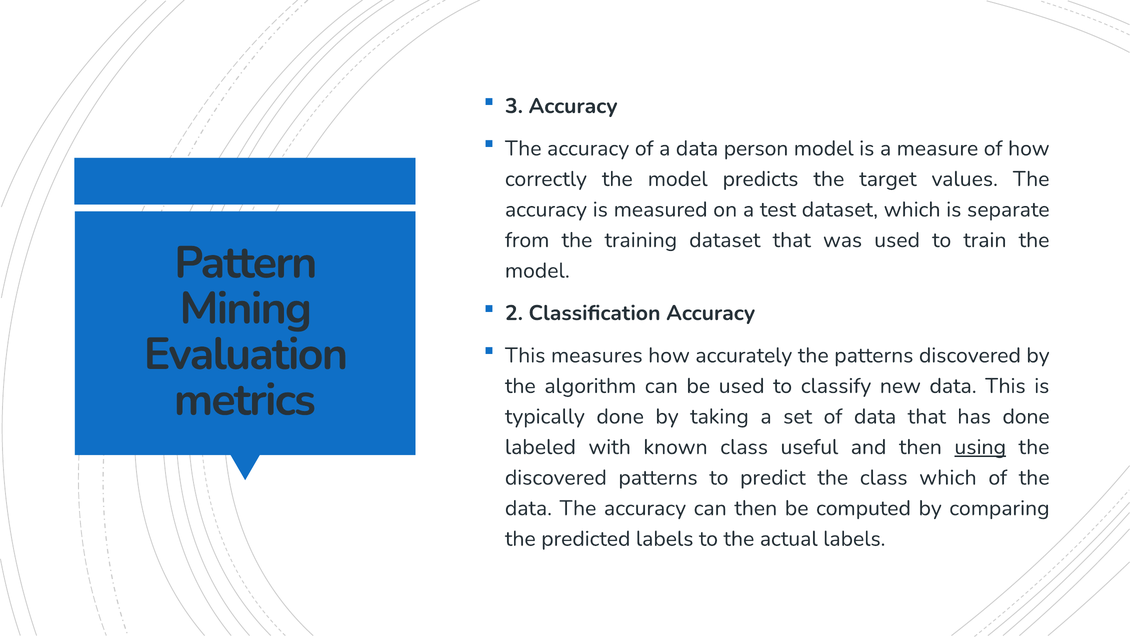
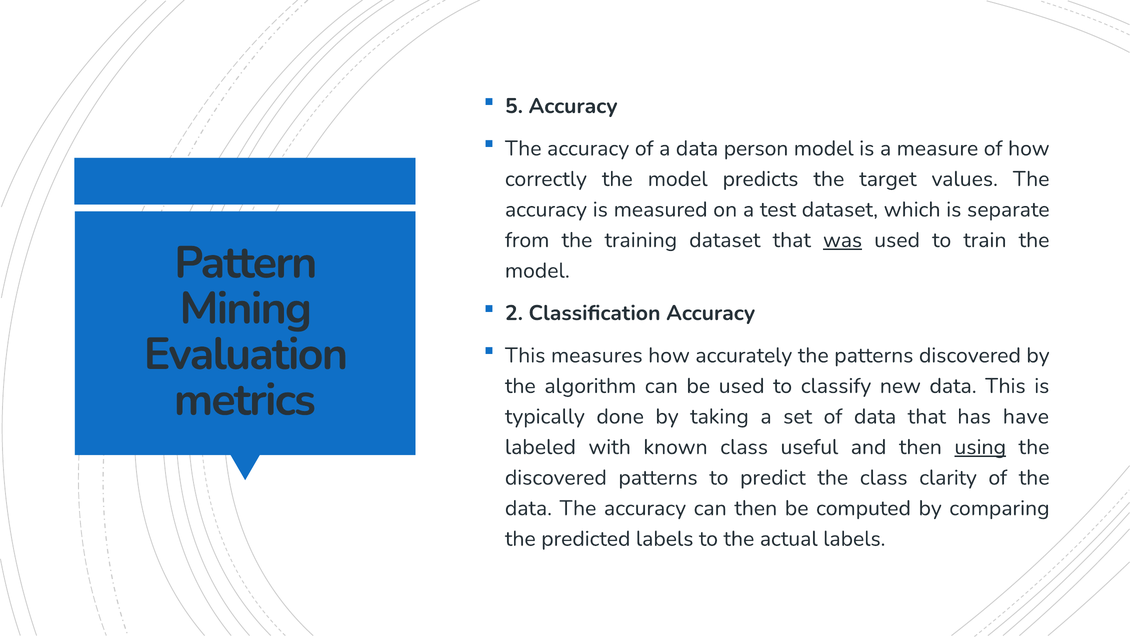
3: 3 -> 5
was underline: none -> present
has done: done -> have
class which: which -> clarity
